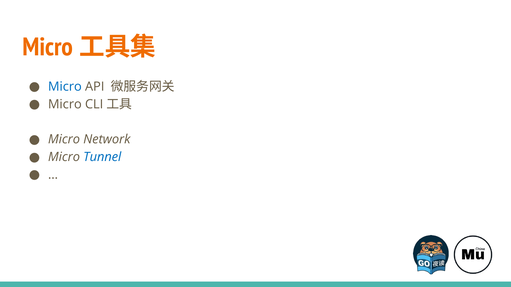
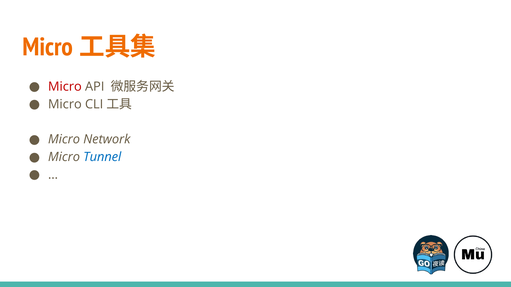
Micro at (65, 87) colour: blue -> red
